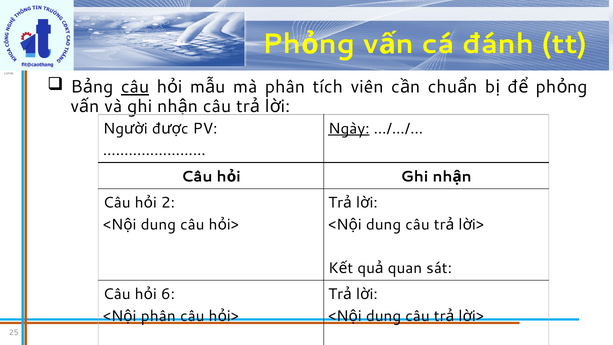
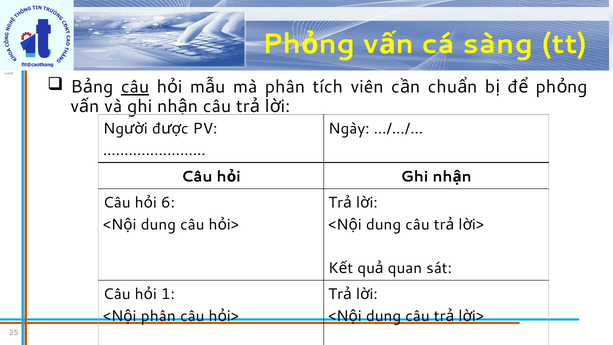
đánh: đánh -> sàng
Ngày underline: present -> none
2: 2 -> 6
6: 6 -> 1
